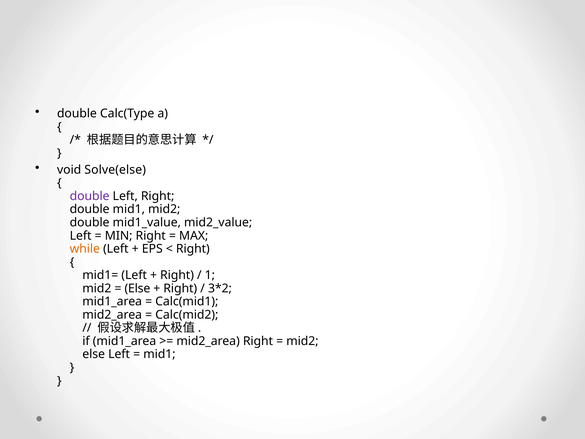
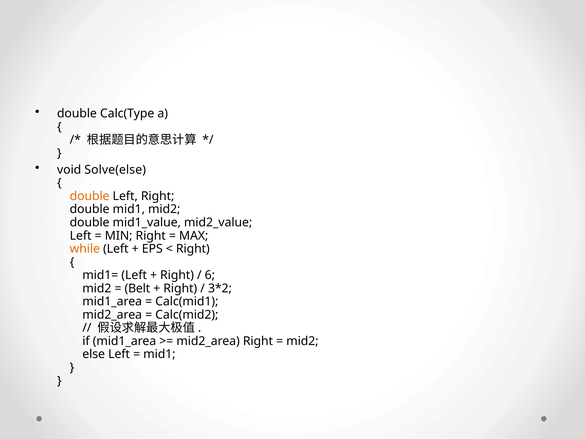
double at (90, 196) colour: purple -> orange
1: 1 -> 6
Else at (137, 288): Else -> Belt
